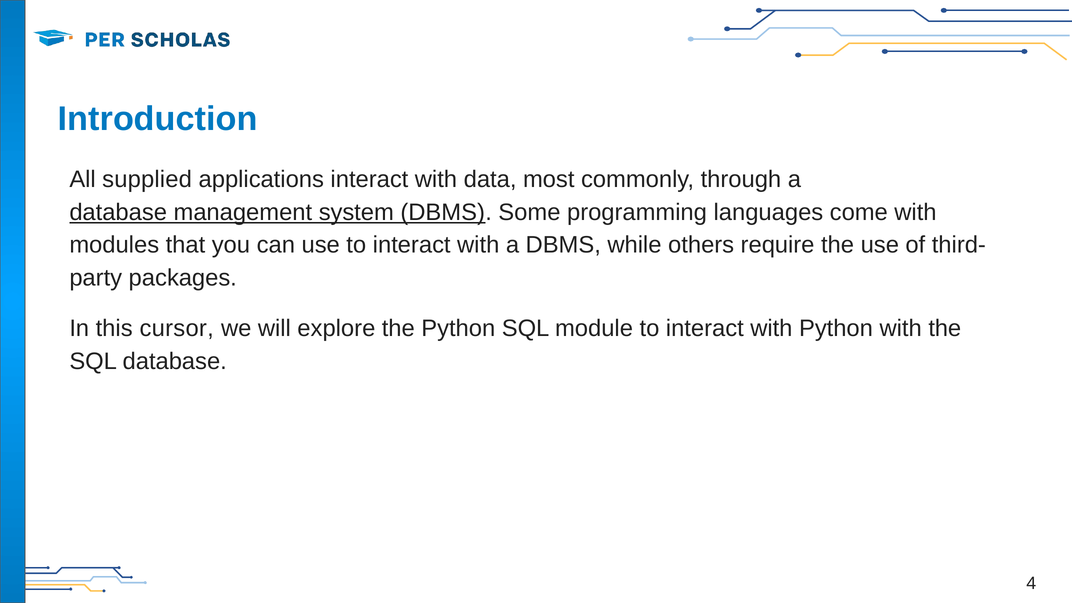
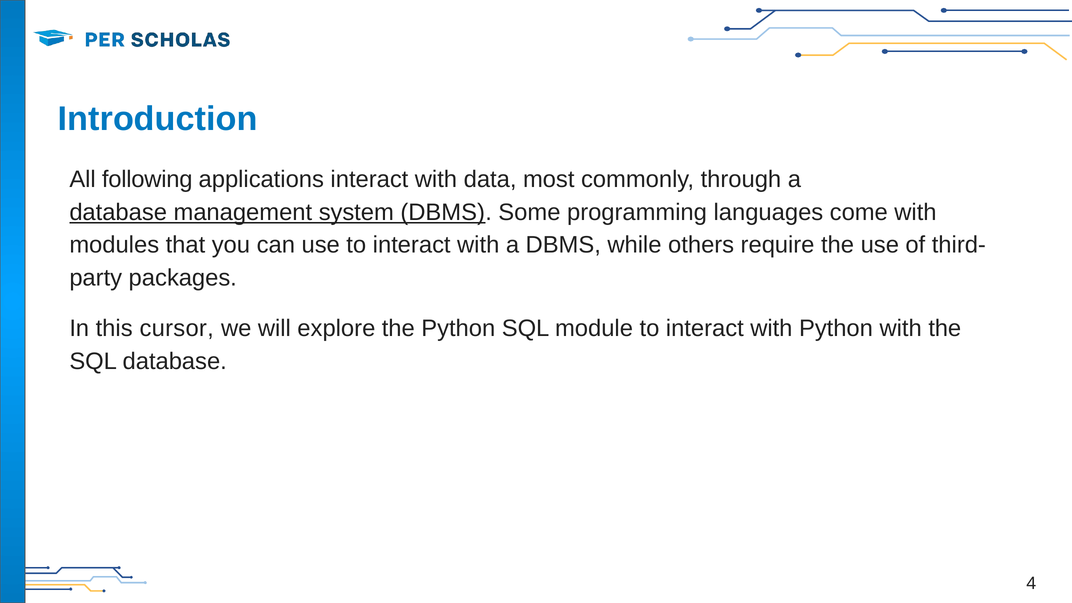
supplied: supplied -> following
